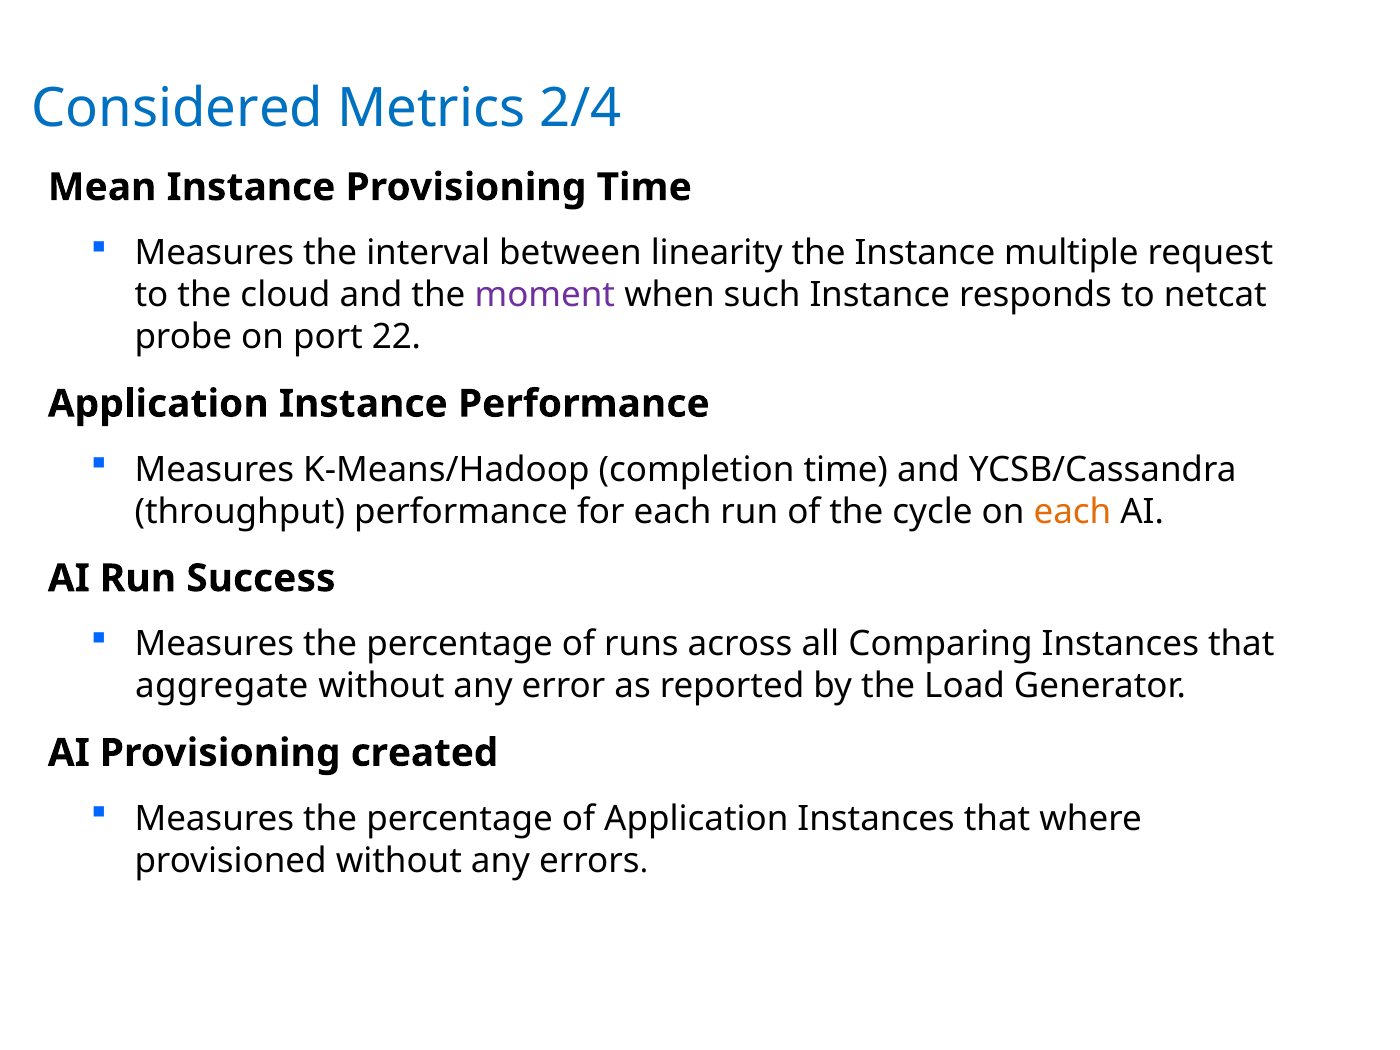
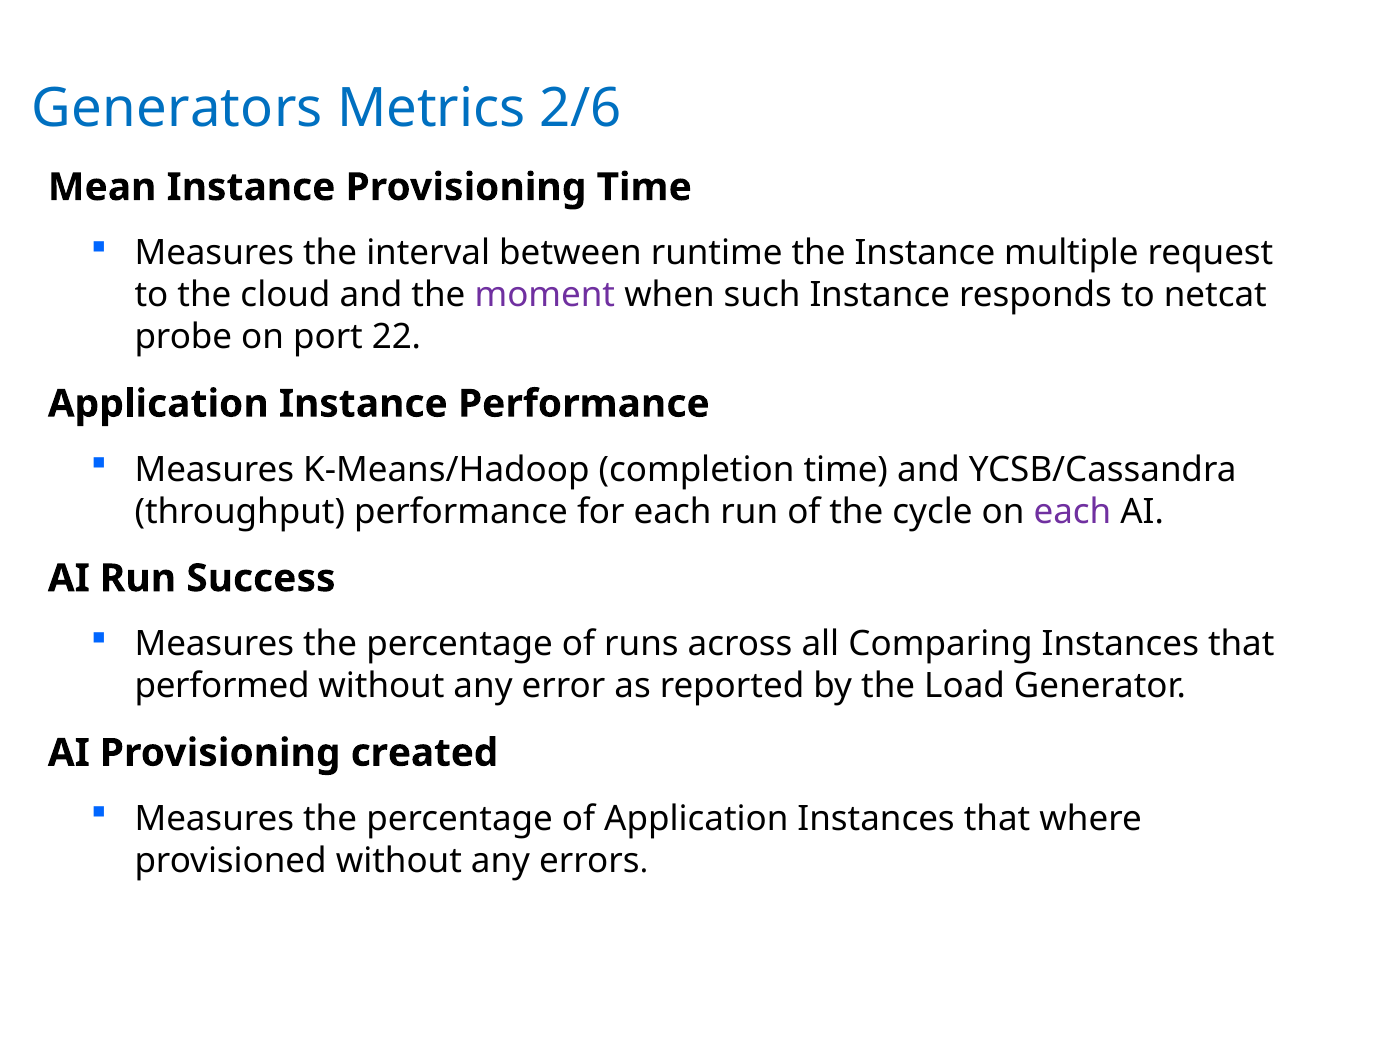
Considered: Considered -> Generators
2/4: 2/4 -> 2/6
linearity: linearity -> runtime
each at (1072, 512) colour: orange -> purple
aggregate: aggregate -> performed
